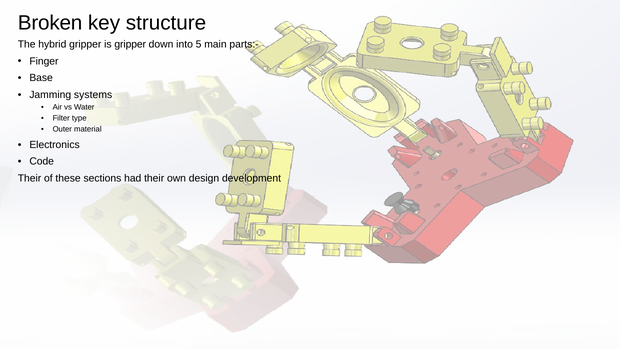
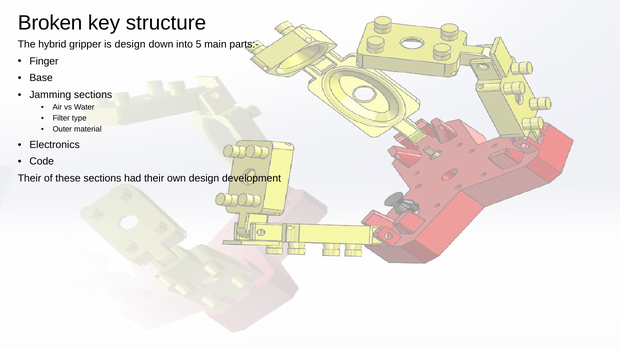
is gripper: gripper -> design
Jamming systems: systems -> sections
